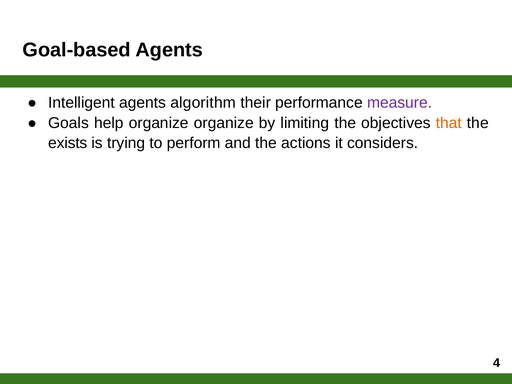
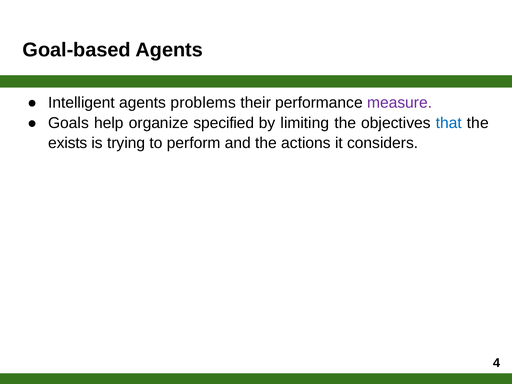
algorithm: algorithm -> problems
organize organize: organize -> specified
that colour: orange -> blue
